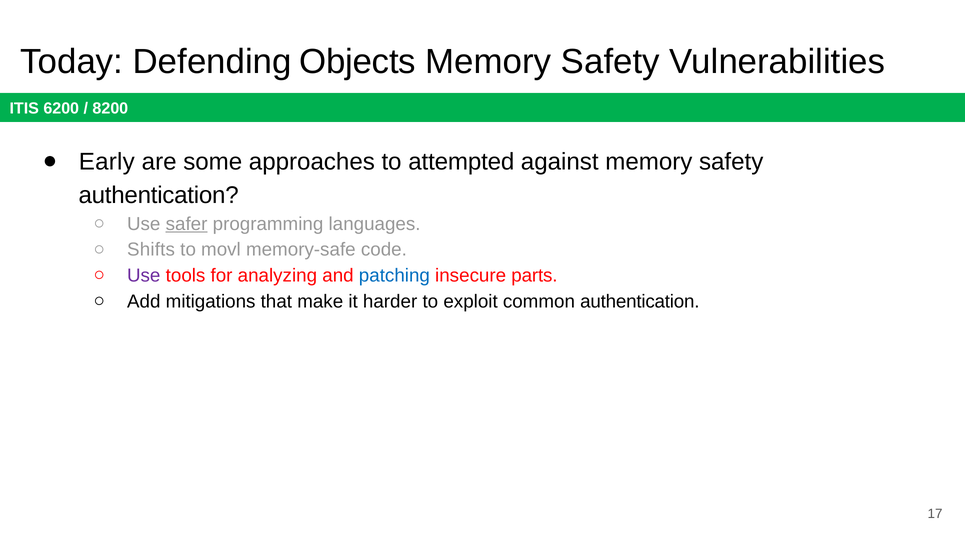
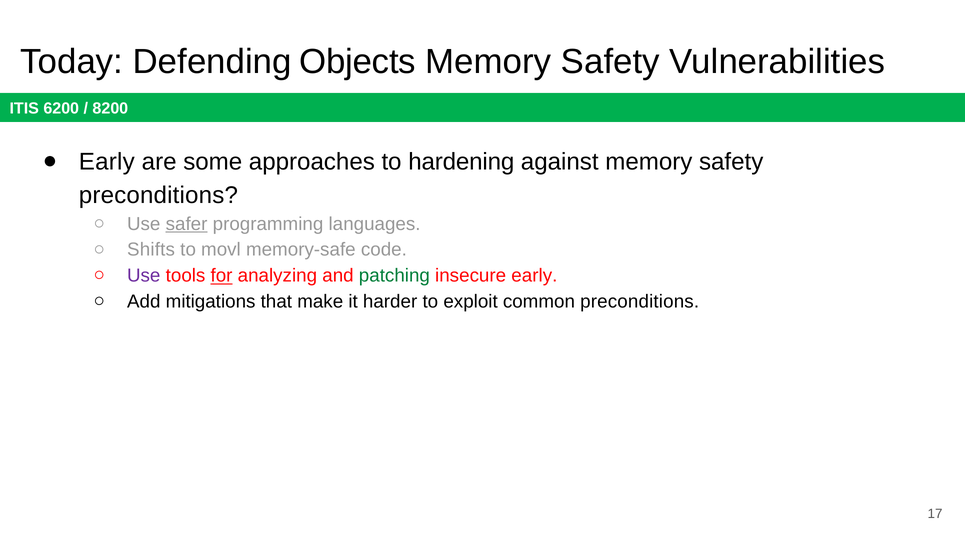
attempted: attempted -> hardening
authentication at (159, 195): authentication -> preconditions
for underline: none -> present
patching colour: blue -> green
insecure parts: parts -> early
common authentication: authentication -> preconditions
